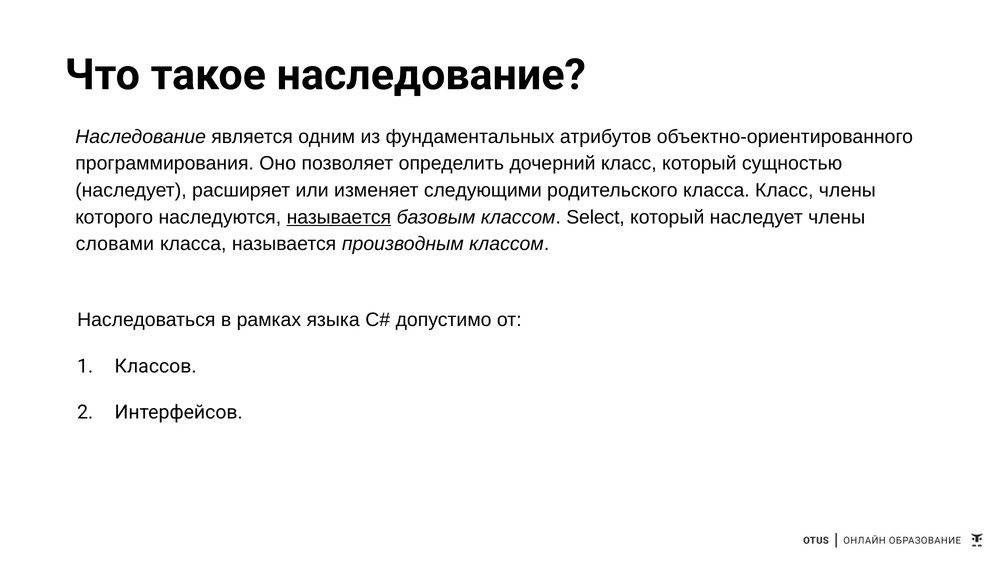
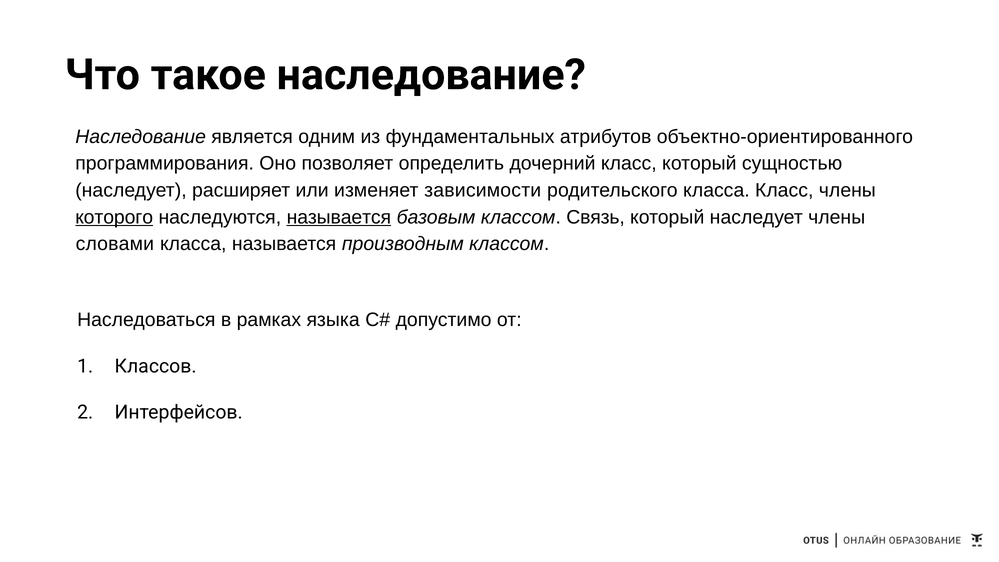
следующими: следующими -> зависимости
которого underline: none -> present
Select: Select -> Связь
